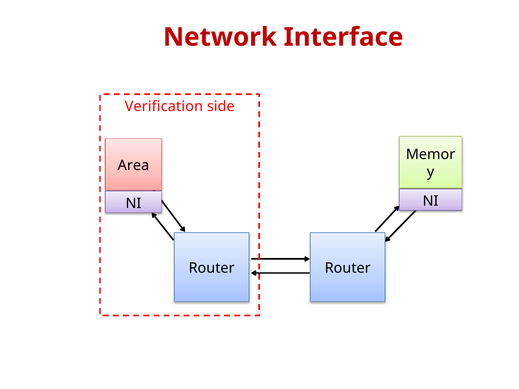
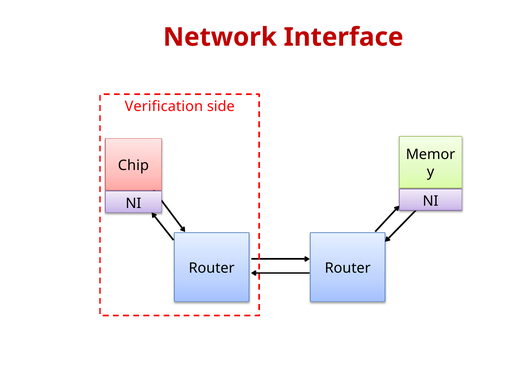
Area: Area -> Chip
